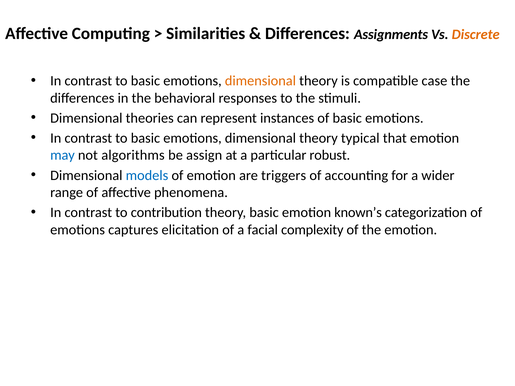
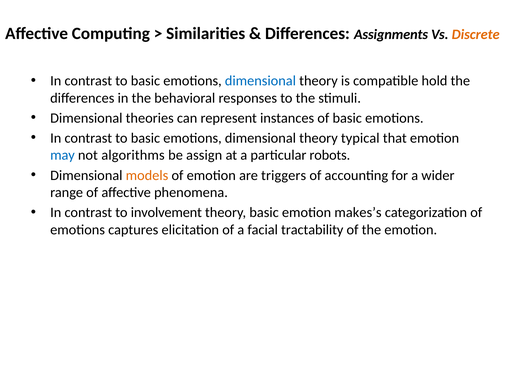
dimensional at (260, 81) colour: orange -> blue
case: case -> hold
robust: robust -> robots
models colour: blue -> orange
contribution: contribution -> involvement
known’s: known’s -> makes’s
complexity: complexity -> tractability
